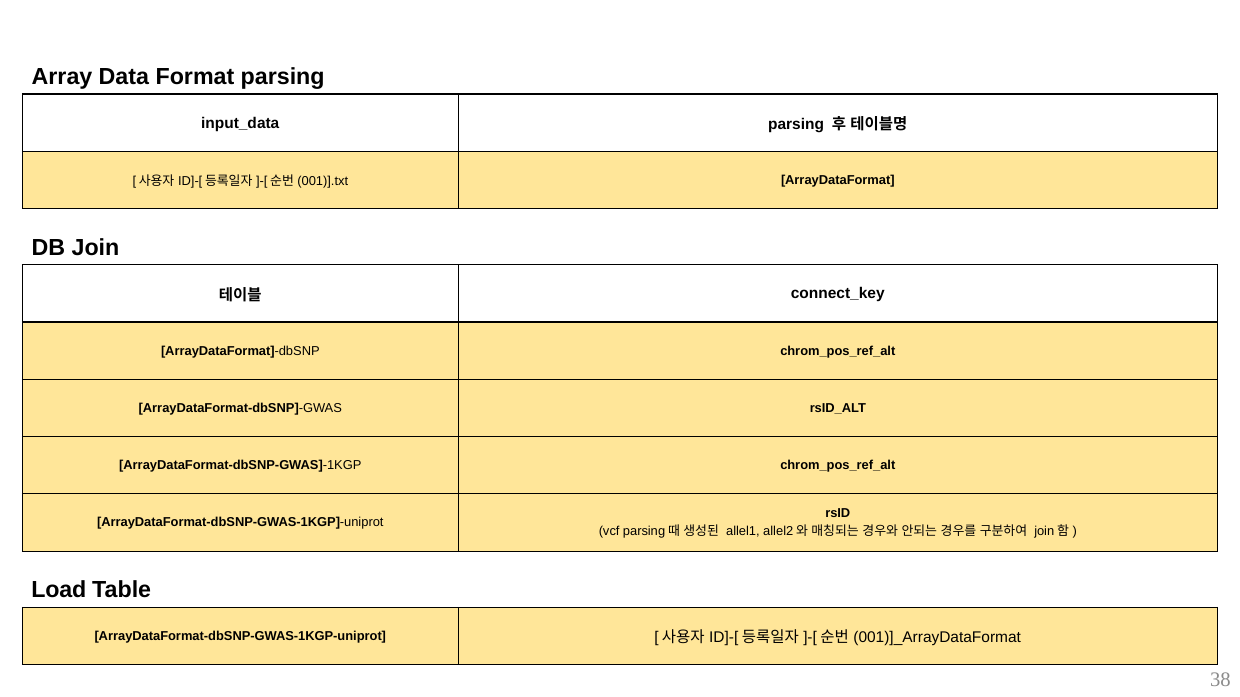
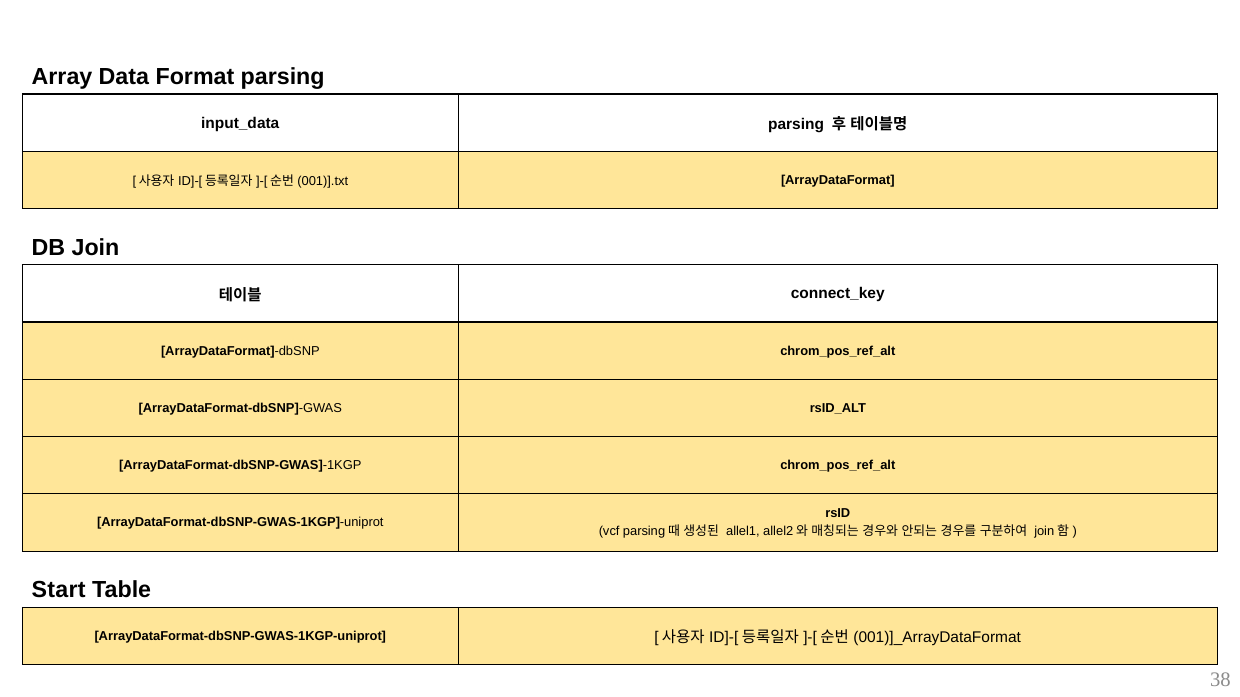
Load: Load -> Start
